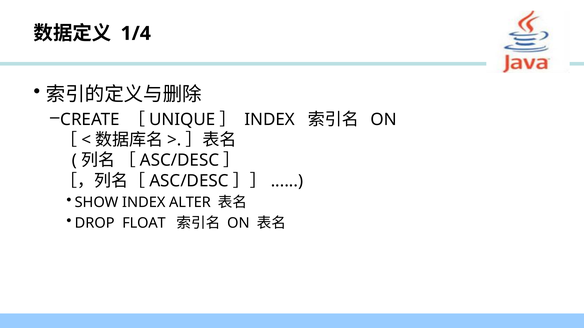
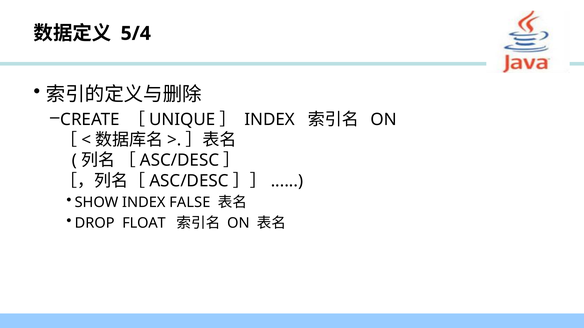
1/4: 1/4 -> 5/4
ALTER: ALTER -> FALSE
